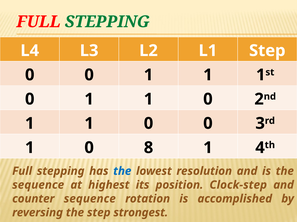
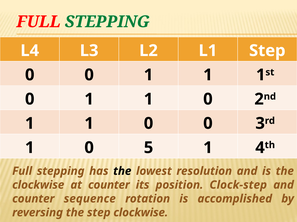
8: 8 -> 5
the at (122, 172) colour: blue -> black
sequence at (38, 185): sequence -> clockwise
at highest: highest -> counter
step strongest: strongest -> clockwise
